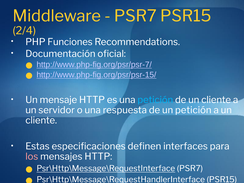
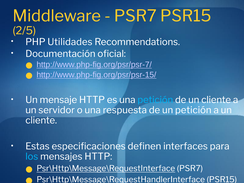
2/4: 2/4 -> 2/5
Funciones: Funciones -> Utilidades
los colour: pink -> light blue
